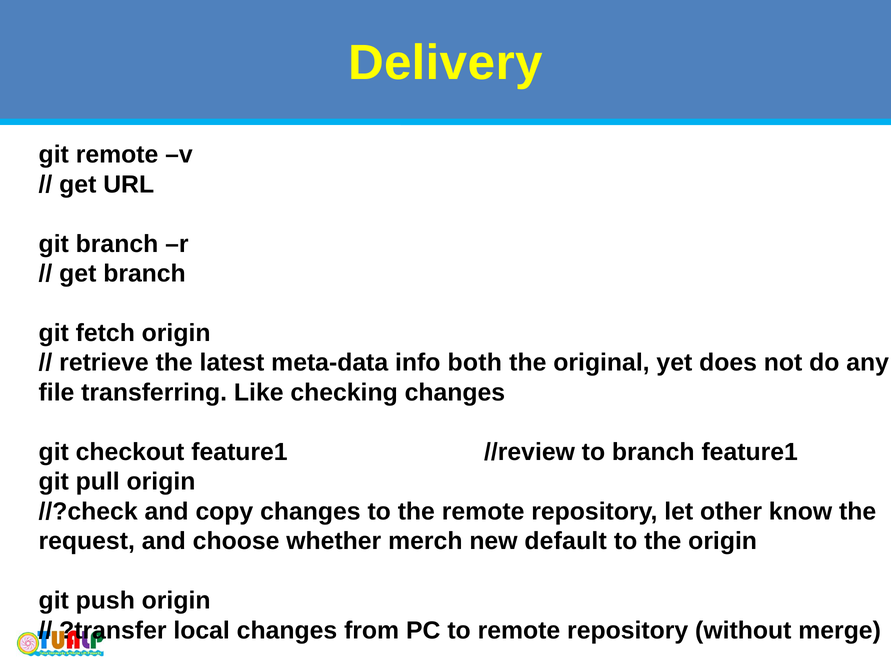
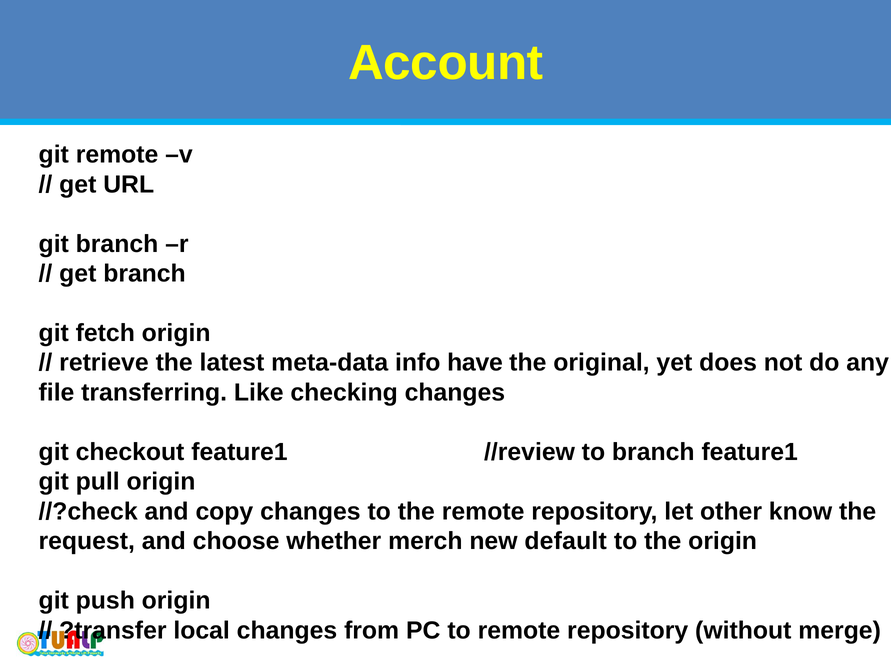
Delivery: Delivery -> Account
both: both -> have
